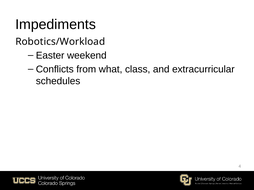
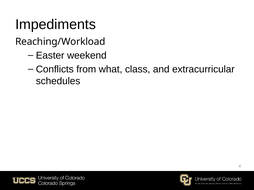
Robotics/Workload: Robotics/Workload -> Reaching/Workload
